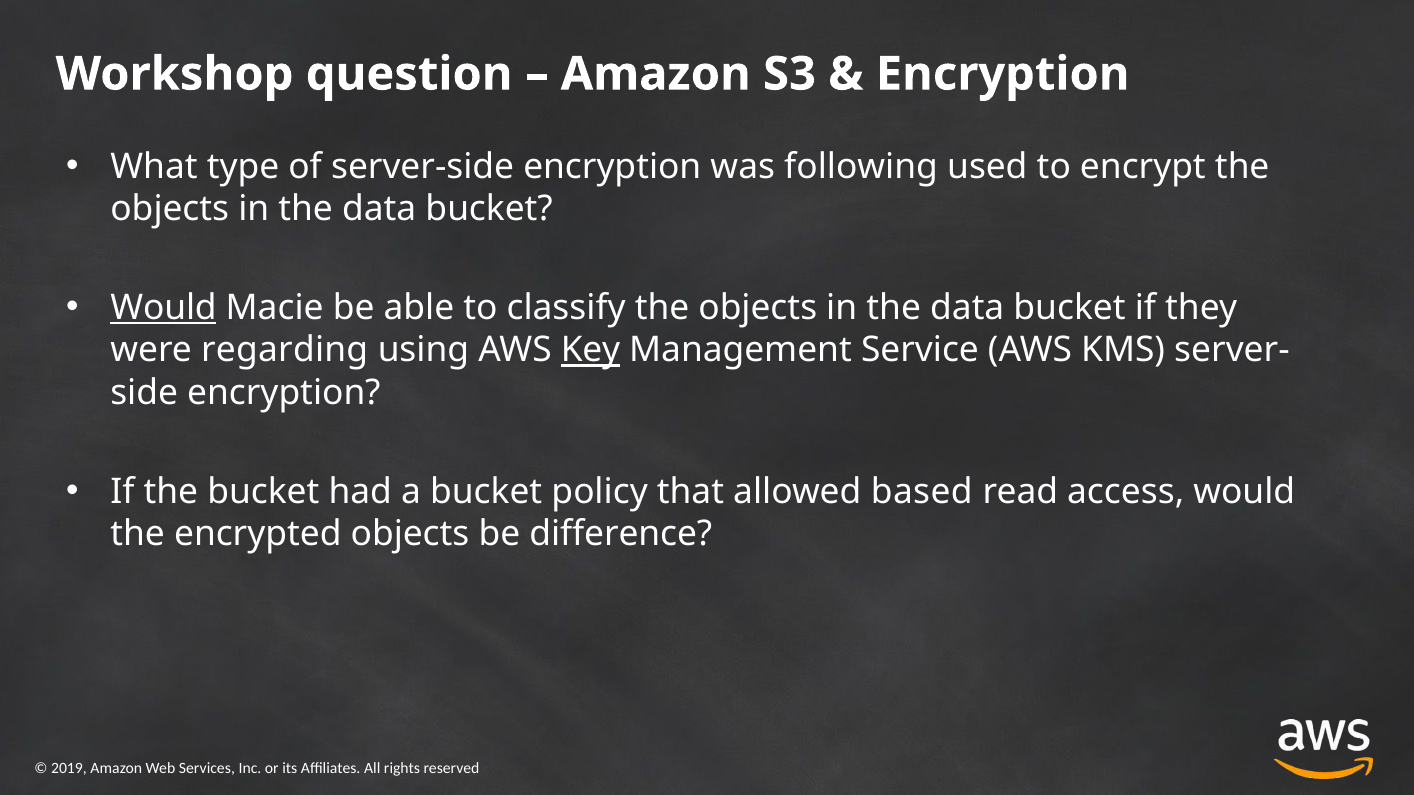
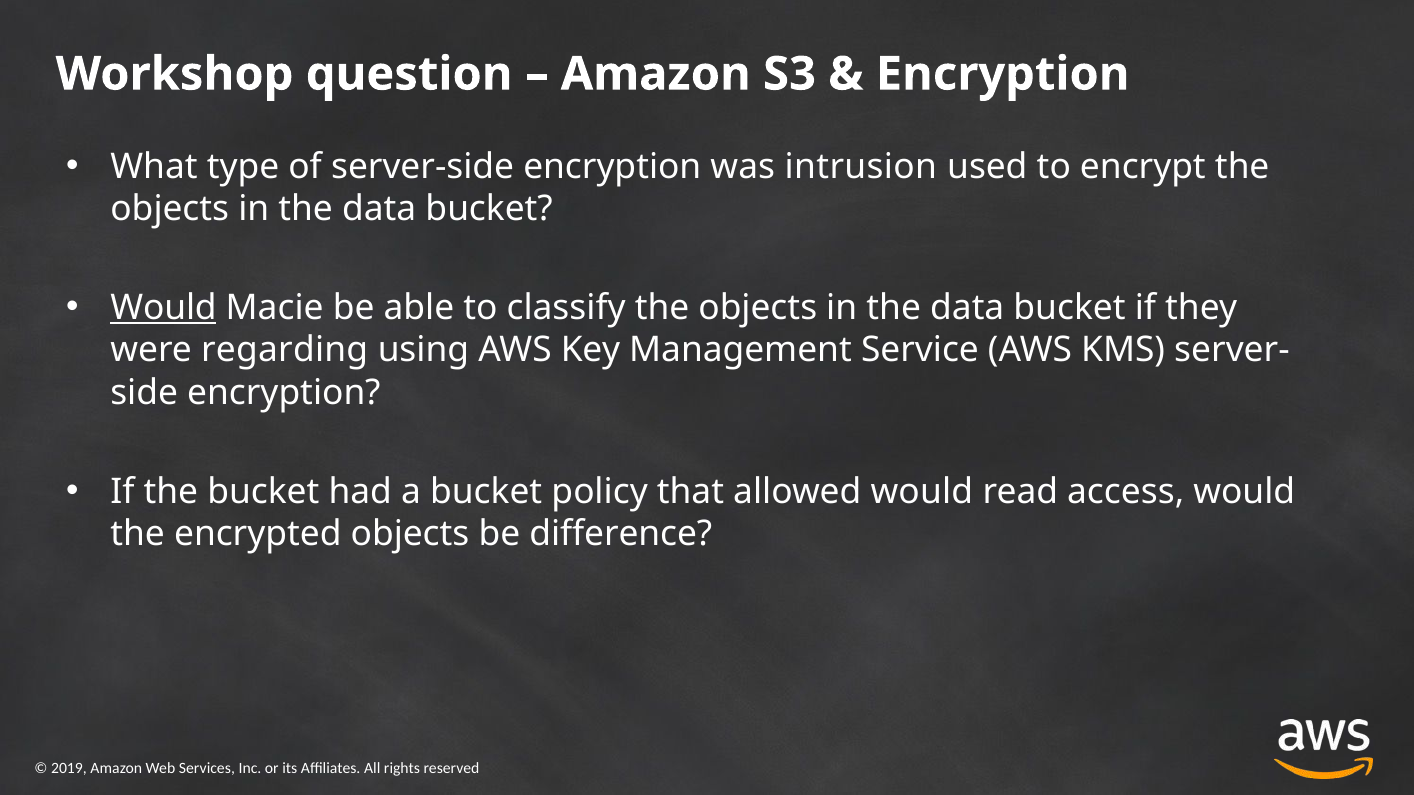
following: following -> intrusion
Key underline: present -> none
allowed based: based -> would
